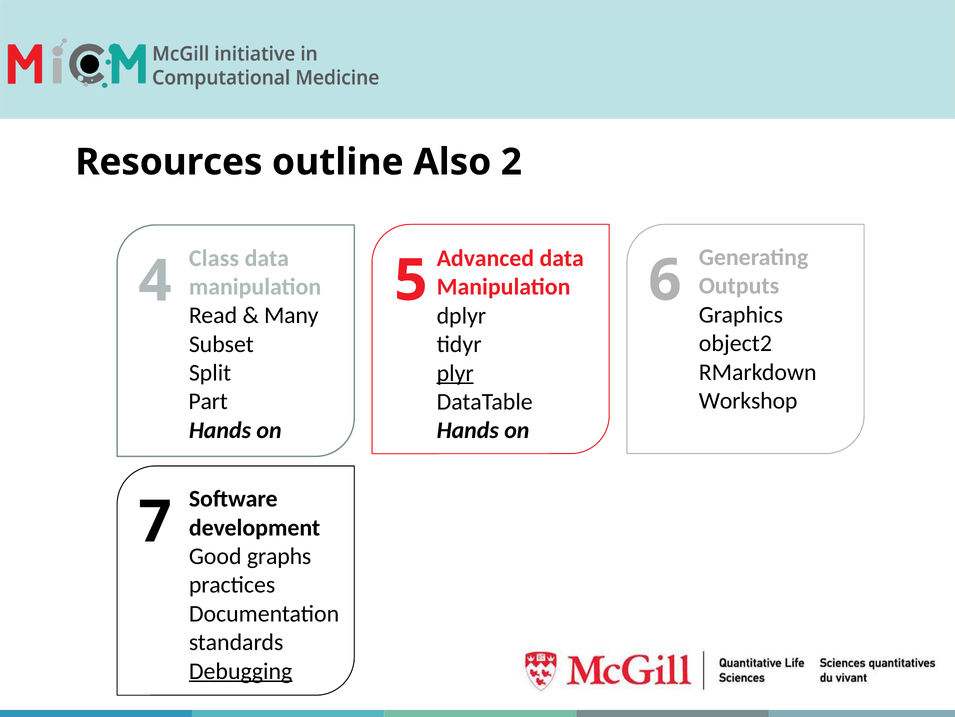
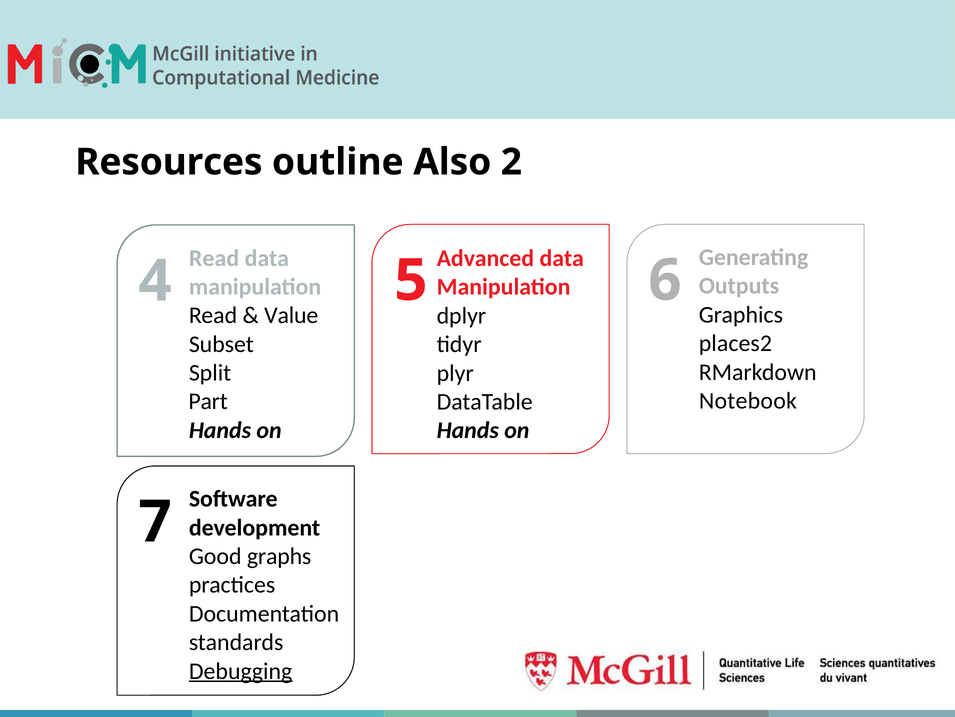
Class at (214, 258): Class -> Read
Many: Many -> Value
object2: object2 -> places2
plyr underline: present -> none
Workshop: Workshop -> Notebook
